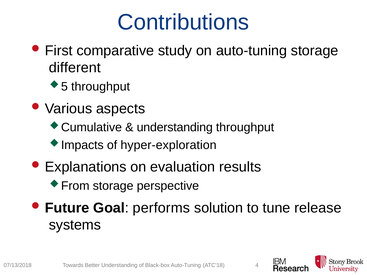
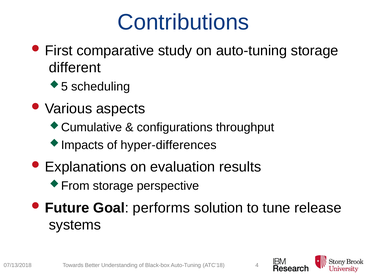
throughput at (101, 87): throughput -> scheduling
understanding at (175, 127): understanding -> configurations
hyper-exploration: hyper-exploration -> hyper-differences
